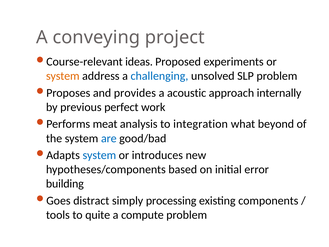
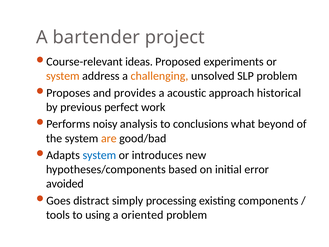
conveying: conveying -> bartender
challenging colour: blue -> orange
internally: internally -> historical
meat: meat -> noisy
integration: integration -> conclusions
are colour: blue -> orange
building: building -> avoided
quite: quite -> using
compute: compute -> oriented
